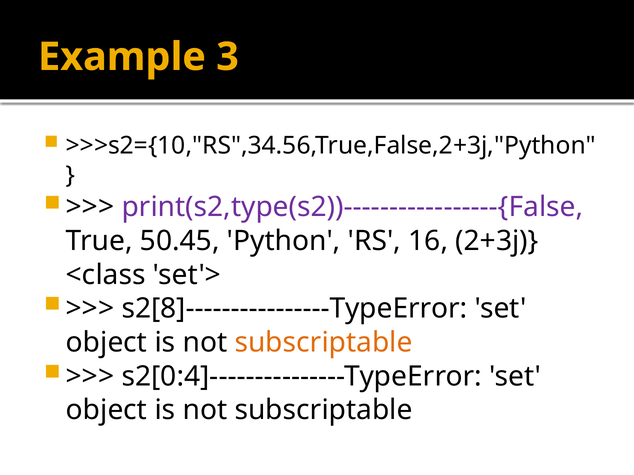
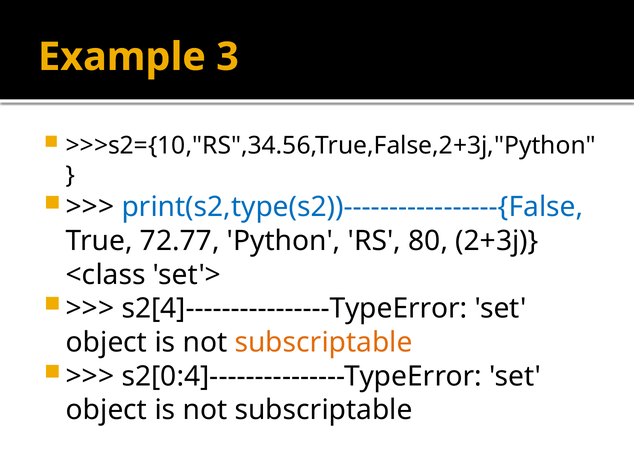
print(s2,type(s2))-----------------{False colour: purple -> blue
50.45: 50.45 -> 72.77
16: 16 -> 80
s2[8]----------------TypeError: s2[8]----------------TypeError -> s2[4]----------------TypeError
